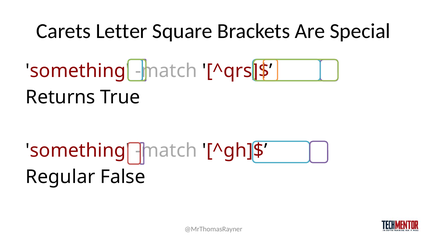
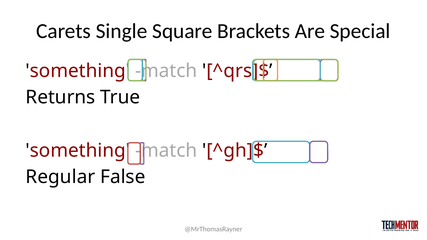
Letter: Letter -> Single
